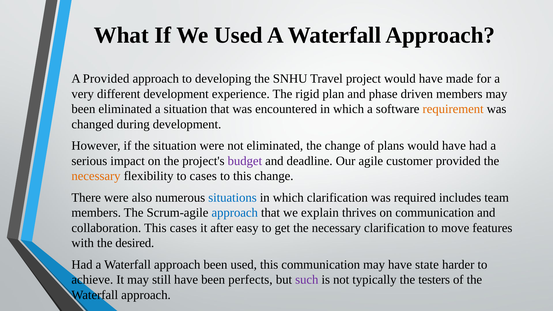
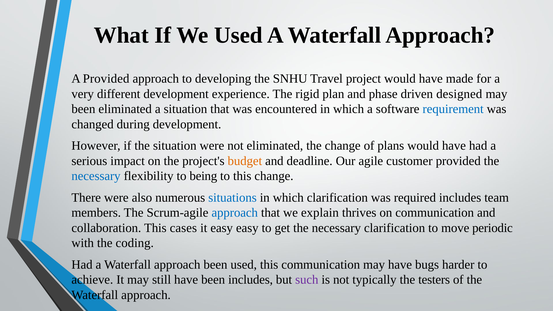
driven members: members -> designed
requirement colour: orange -> blue
budget colour: purple -> orange
necessary at (96, 176) colour: orange -> blue
to cases: cases -> being
it after: after -> easy
features: features -> periodic
desired: desired -> coding
state: state -> bugs
been perfects: perfects -> includes
